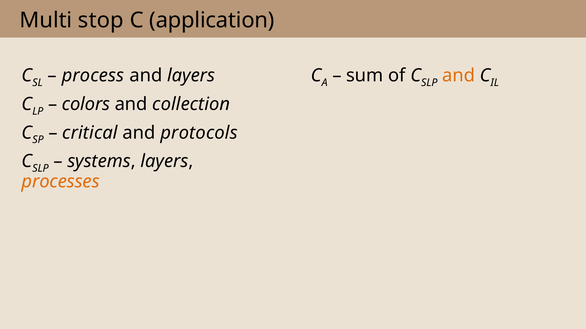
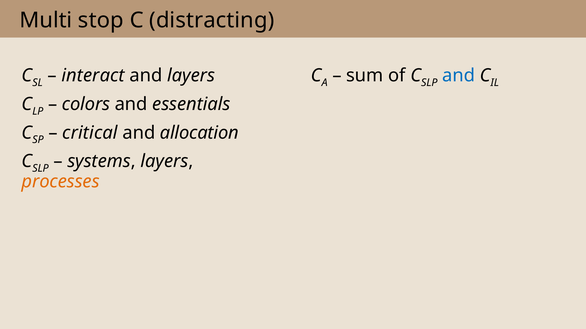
application: application -> distracting
process: process -> interact
and at (459, 76) colour: orange -> blue
collection: collection -> essentials
protocols: protocols -> allocation
